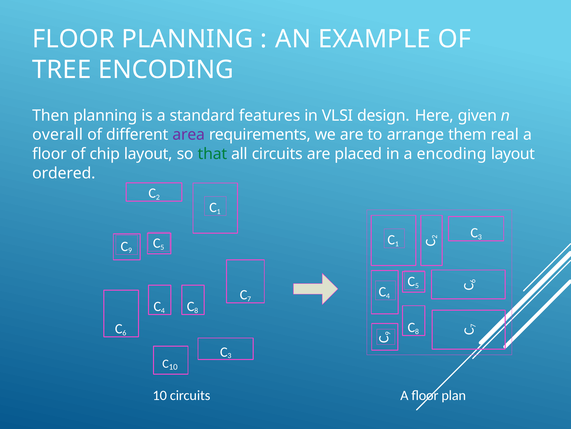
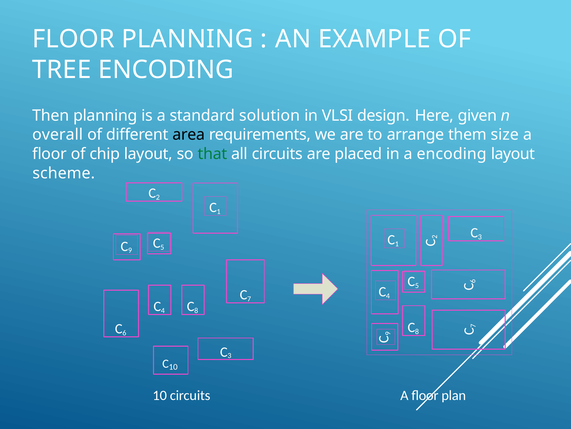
features: features -> solution
area colour: purple -> black
real: real -> size
ordered: ordered -> scheme
